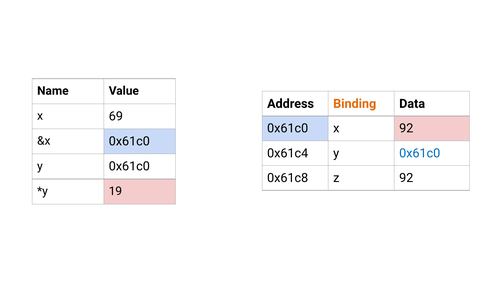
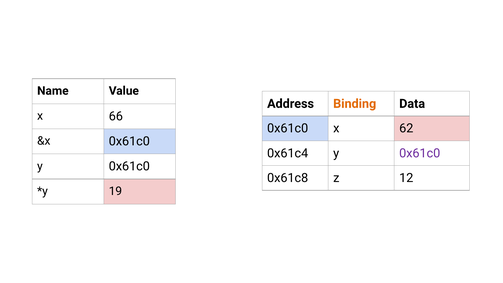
69: 69 -> 66
x 92: 92 -> 62
0x61c0 at (420, 153) colour: blue -> purple
z 92: 92 -> 12
